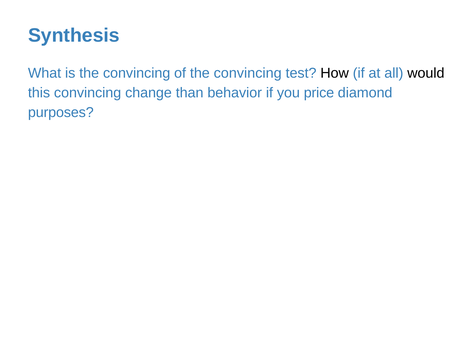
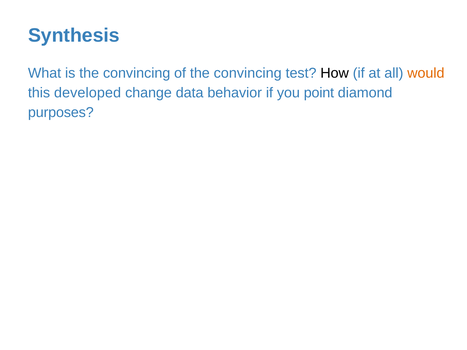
would colour: black -> orange
this convincing: convincing -> developed
than: than -> data
price: price -> point
